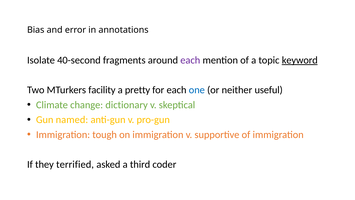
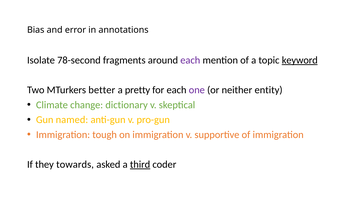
40-second: 40-second -> 78-second
facility: facility -> better
one colour: blue -> purple
useful: useful -> entity
terrified: terrified -> towards
third underline: none -> present
